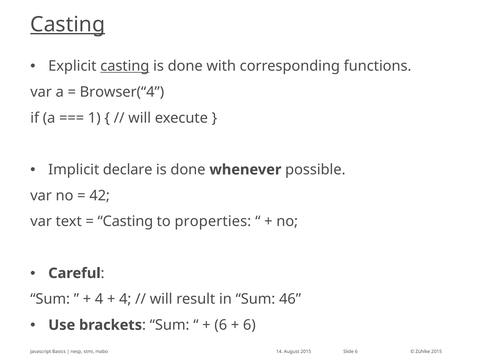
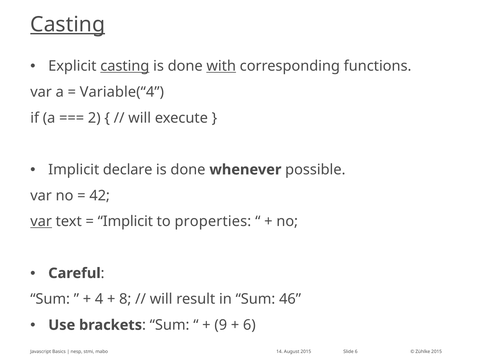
with underline: none -> present
Browser(“4: Browser(“4 -> Variable(“4
1: 1 -> 2
var at (41, 222) underline: none -> present
Casting at (125, 222): Casting -> Implicit
4 at (125, 300): 4 -> 8
6 at (221, 325): 6 -> 9
